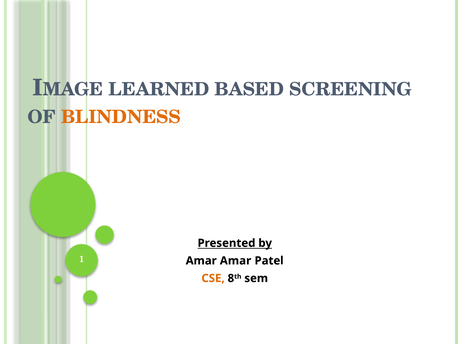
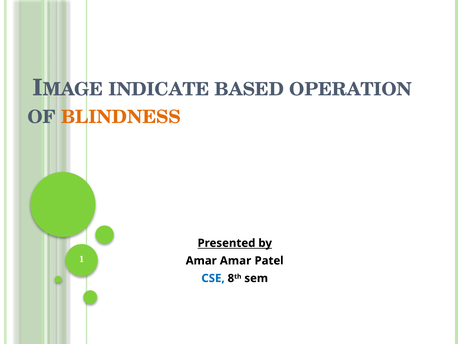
LEARNED: LEARNED -> INDICATE
SCREENING: SCREENING -> OPERATION
CSE colour: orange -> blue
